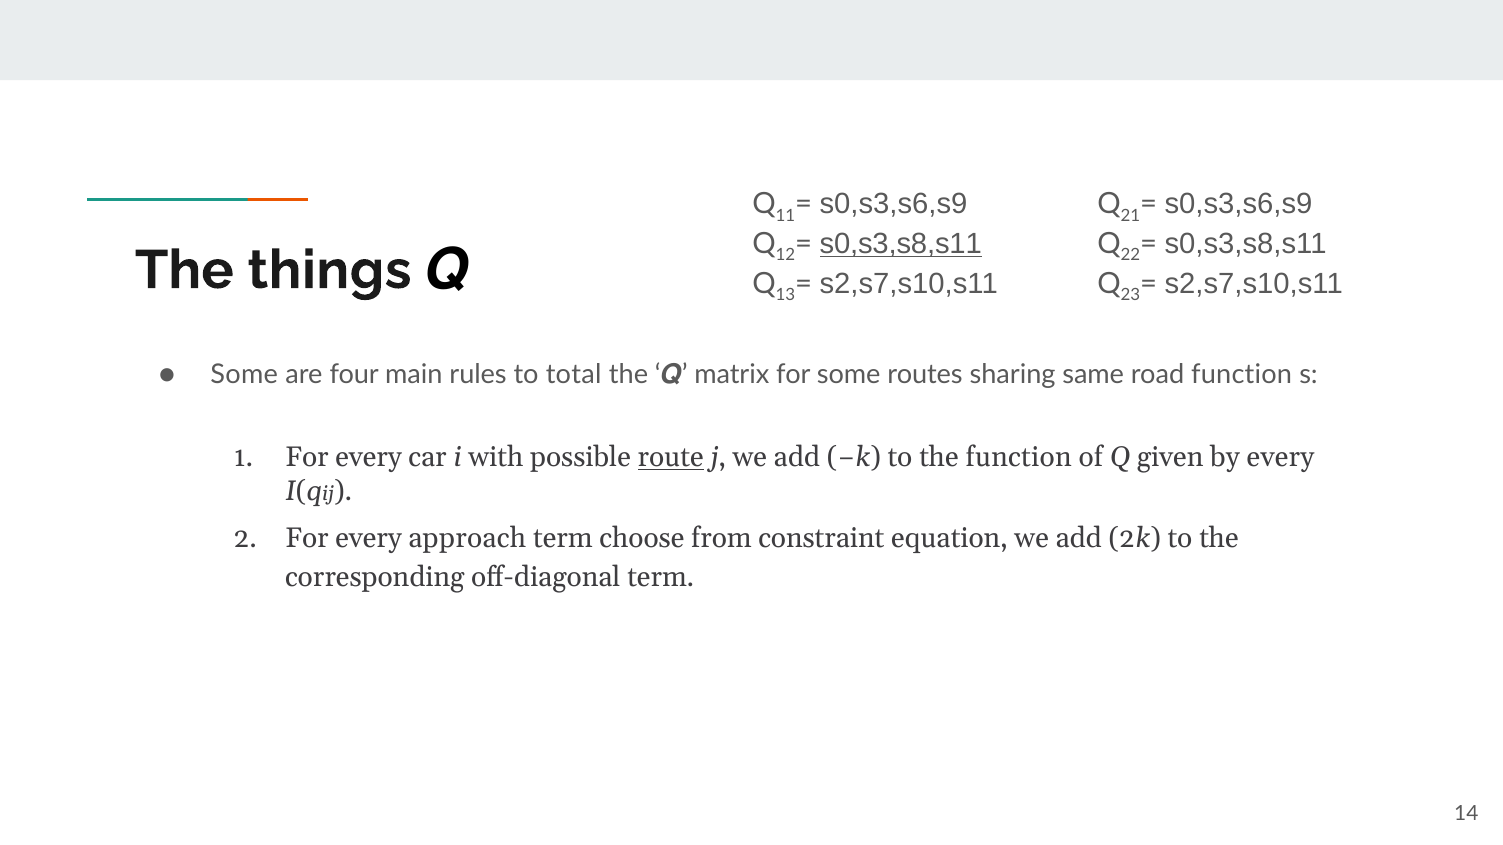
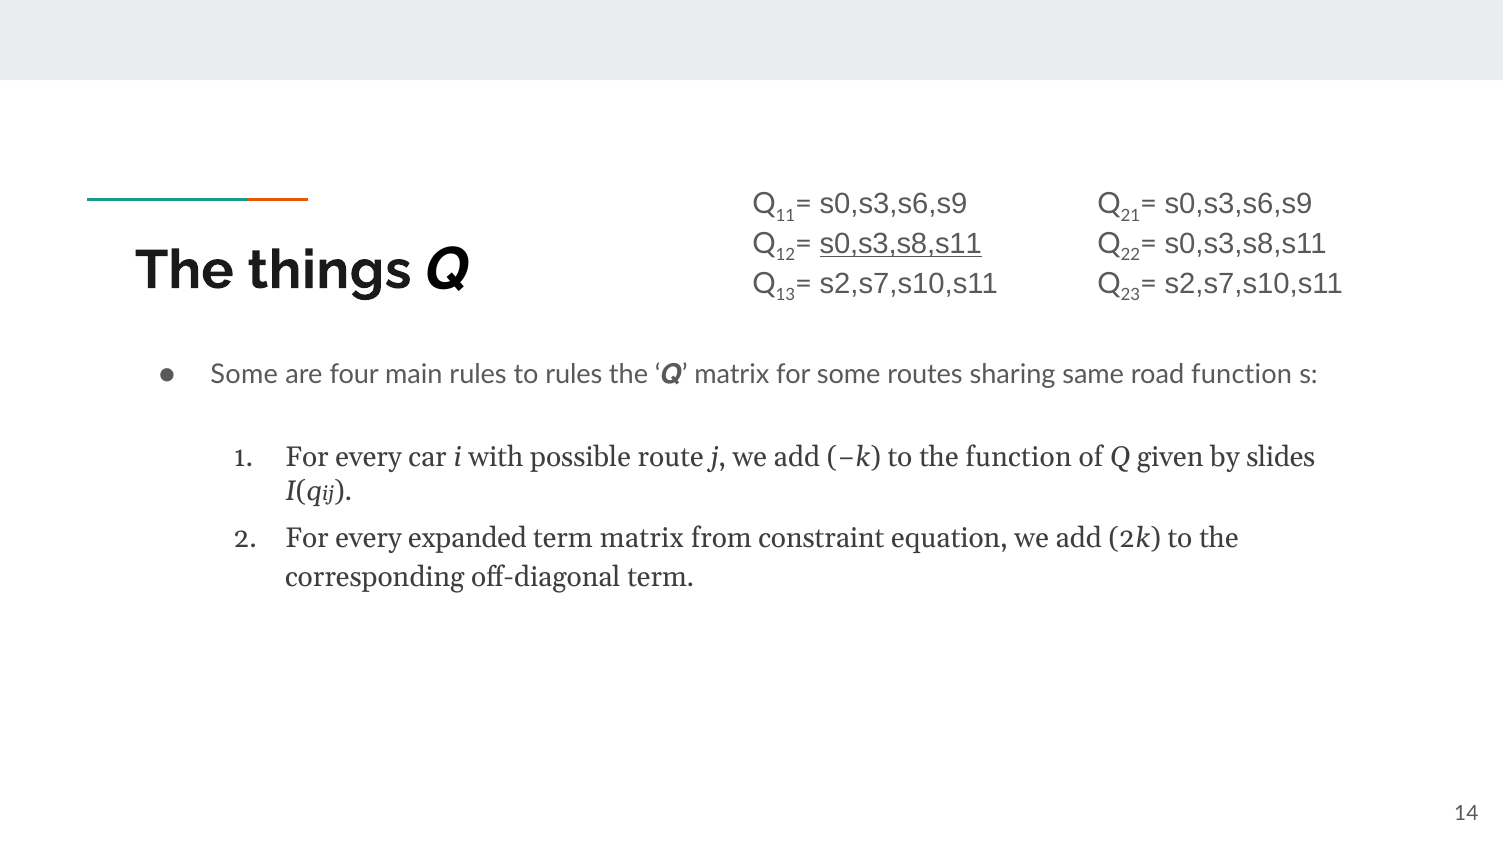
to total: total -> rules
route underline: present -> none
by every: every -> slides
approach: approach -> expanded
term choose: choose -> matrix
